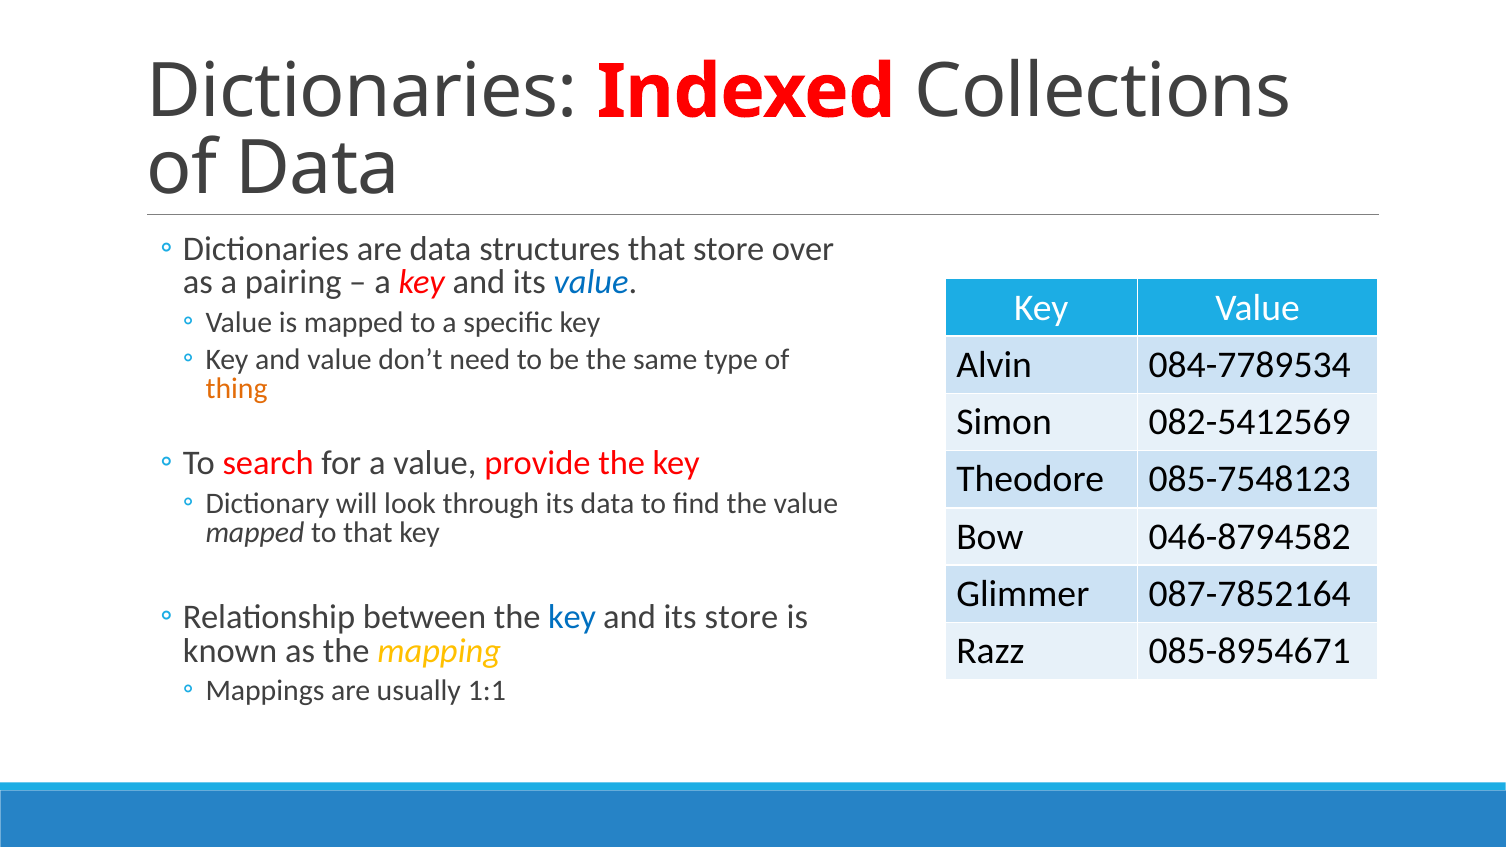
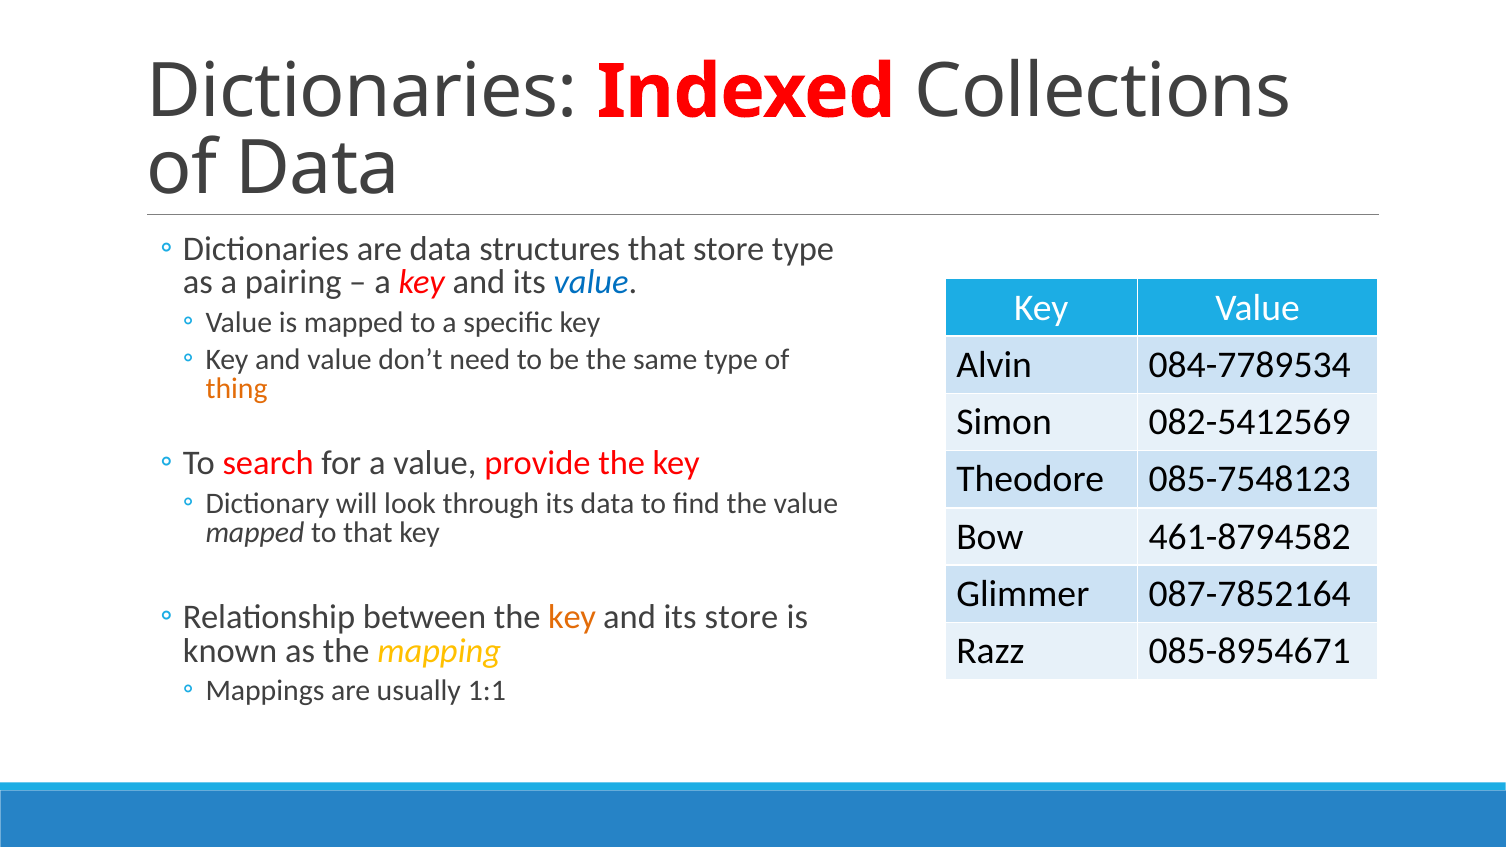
store over: over -> type
046-8794582: 046-8794582 -> 461-8794582
key at (572, 618) colour: blue -> orange
